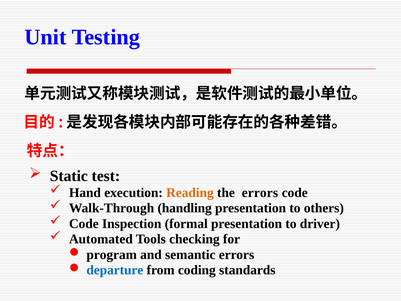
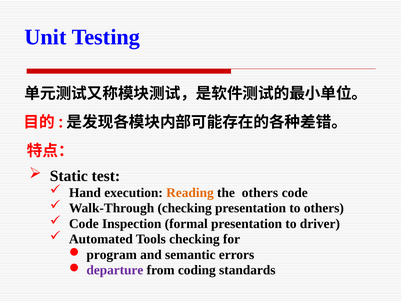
the errors: errors -> others
Walk-Through handling: handling -> checking
departure colour: blue -> purple
